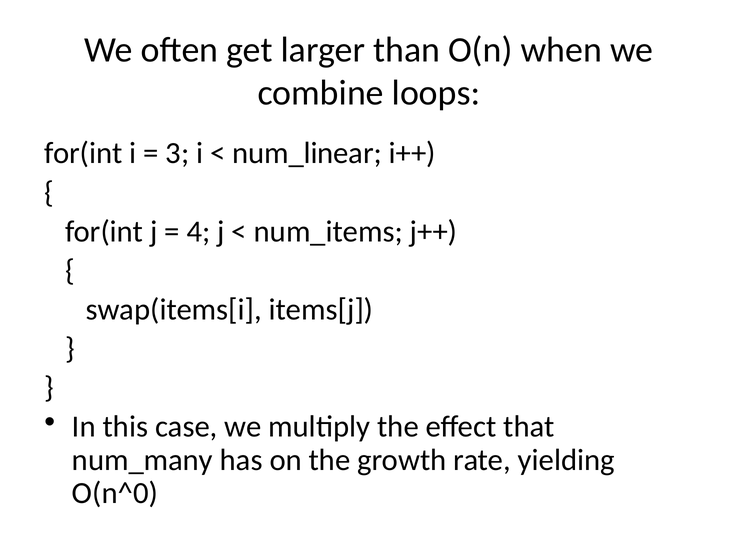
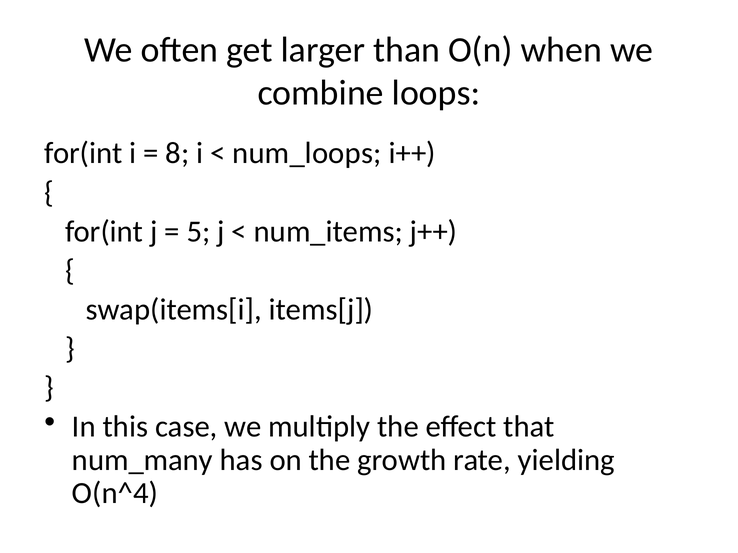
3: 3 -> 8
num_linear: num_linear -> num_loops
4: 4 -> 5
O(n^0: O(n^0 -> O(n^4
